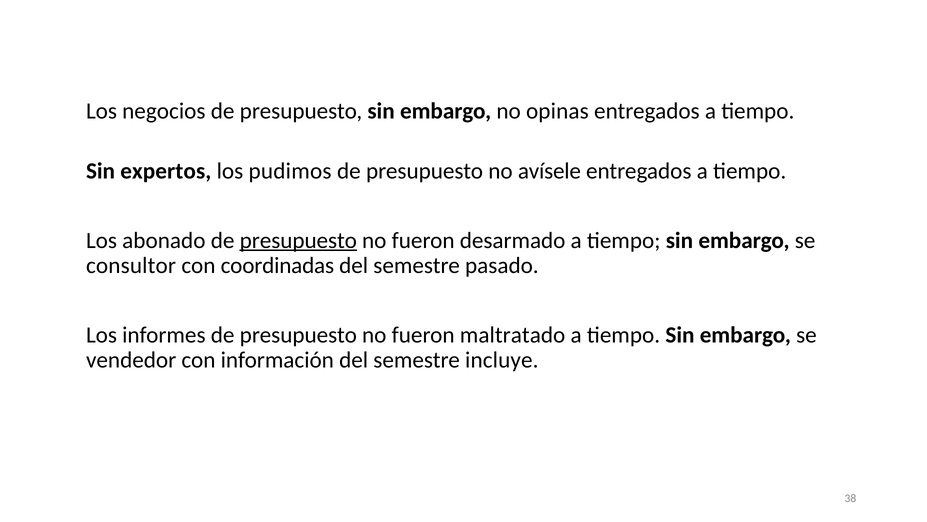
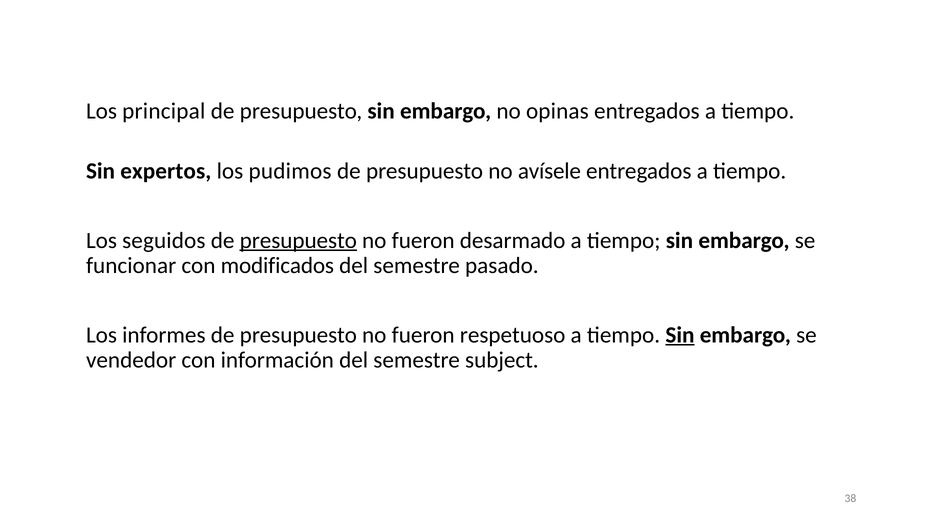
negocios: negocios -> principal
abonado: abonado -> seguidos
consultor: consultor -> funcionar
coordinadas: coordinadas -> modificados
maltratado: maltratado -> respetuoso
Sin at (680, 335) underline: none -> present
incluye: incluye -> subject
